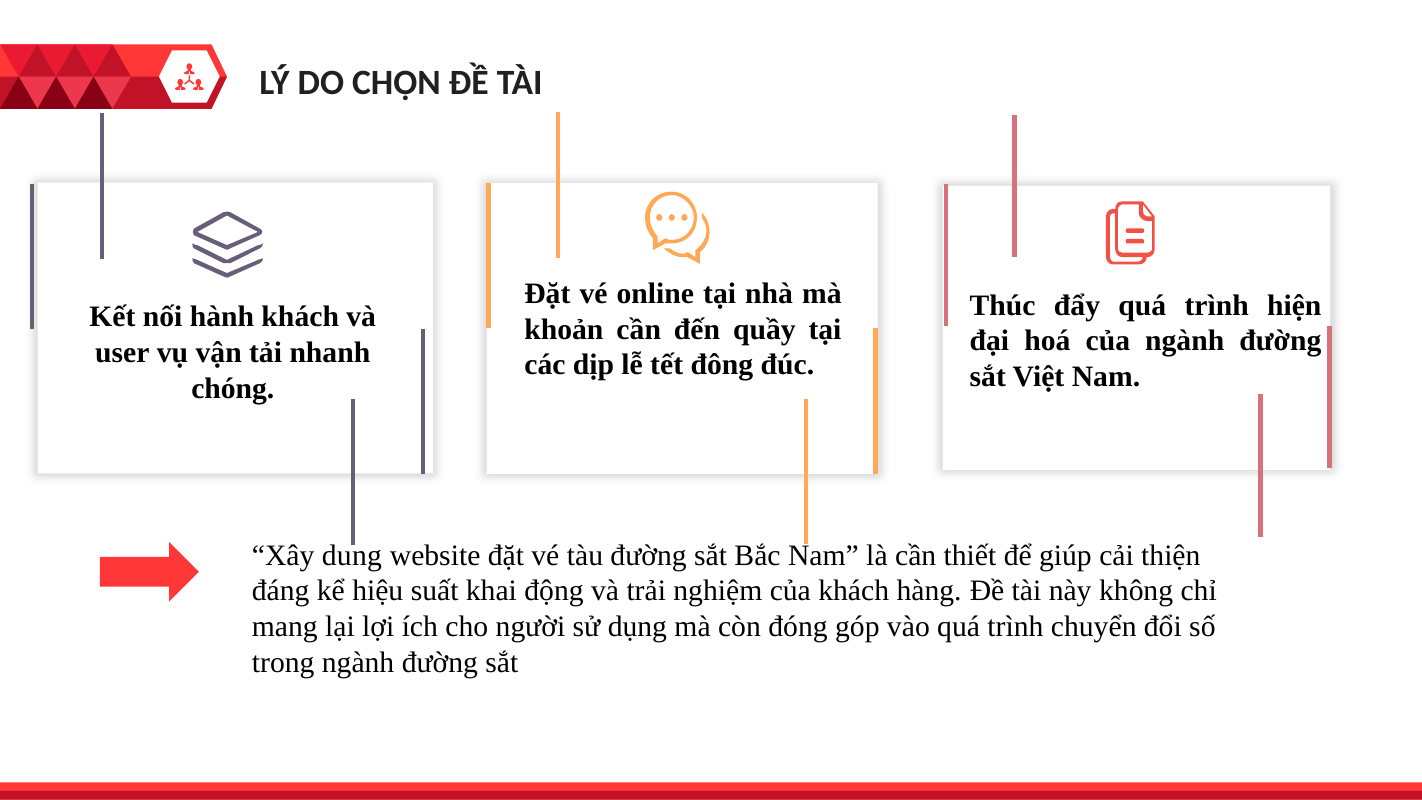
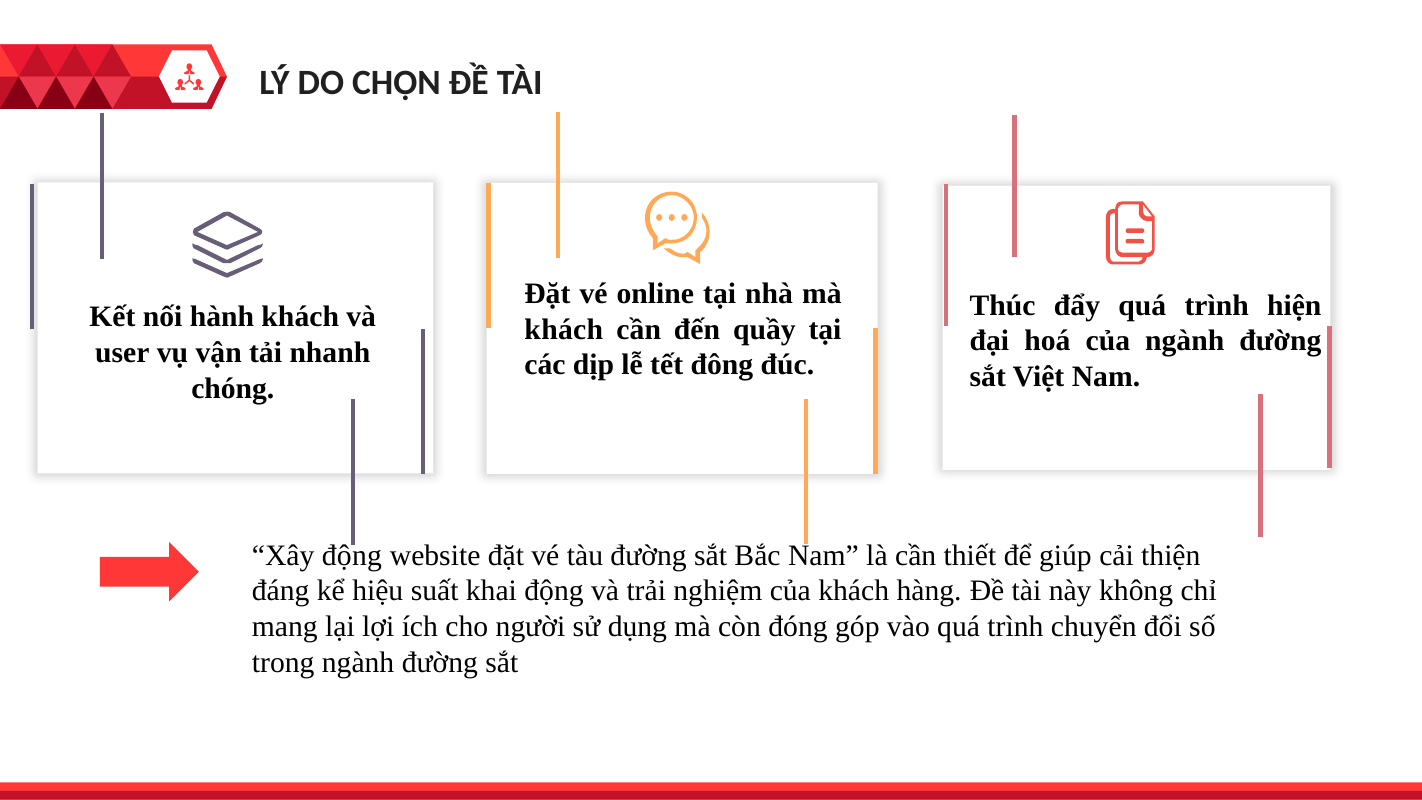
khoản at (564, 329): khoản -> khách
Xây dung: dung -> động
